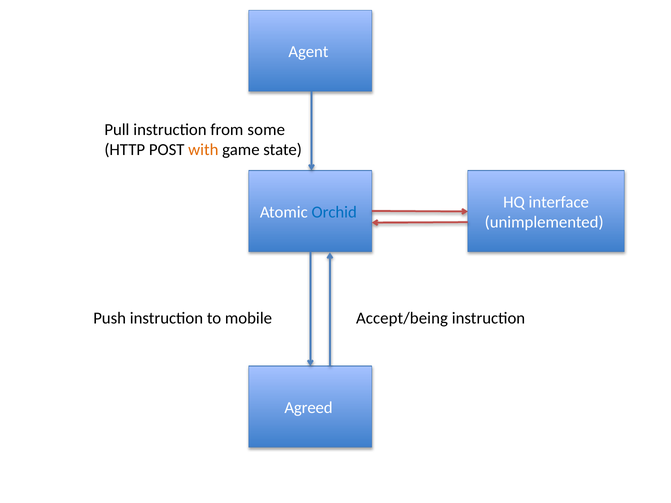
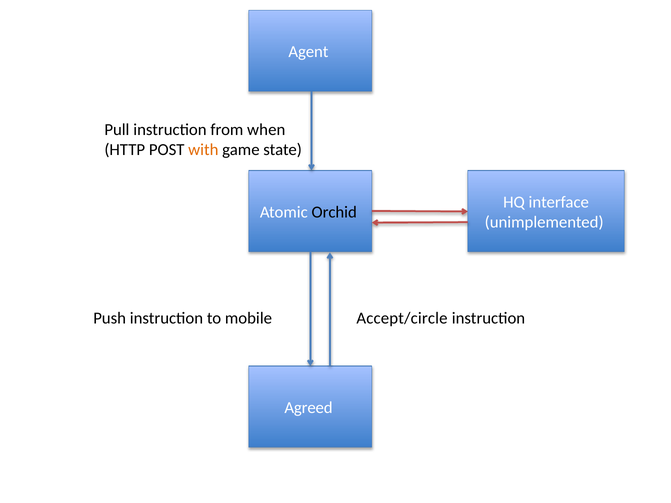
some: some -> when
Orchid colour: blue -> black
Accept/being: Accept/being -> Accept/circle
